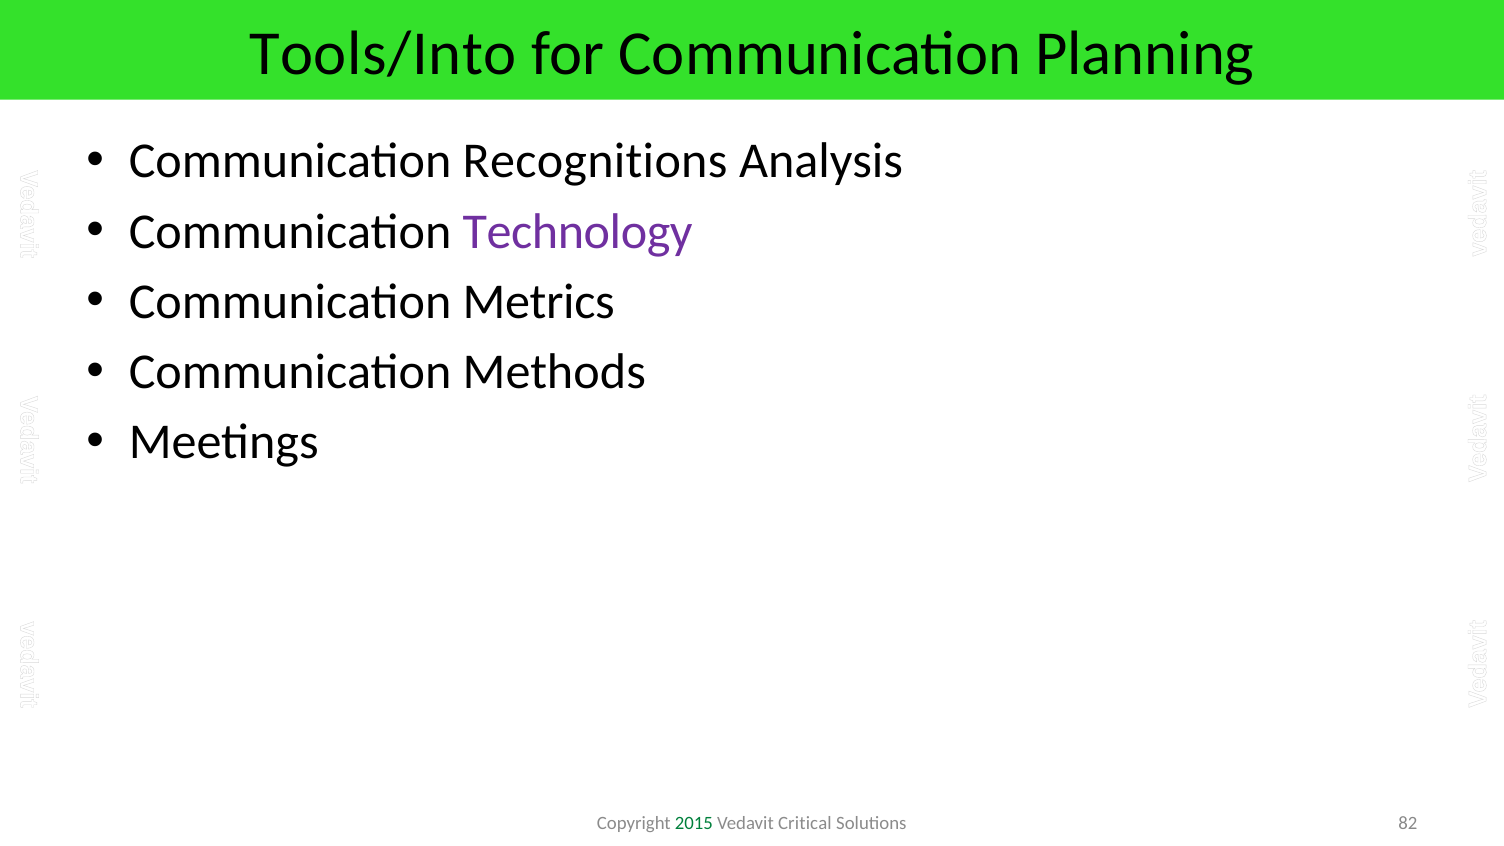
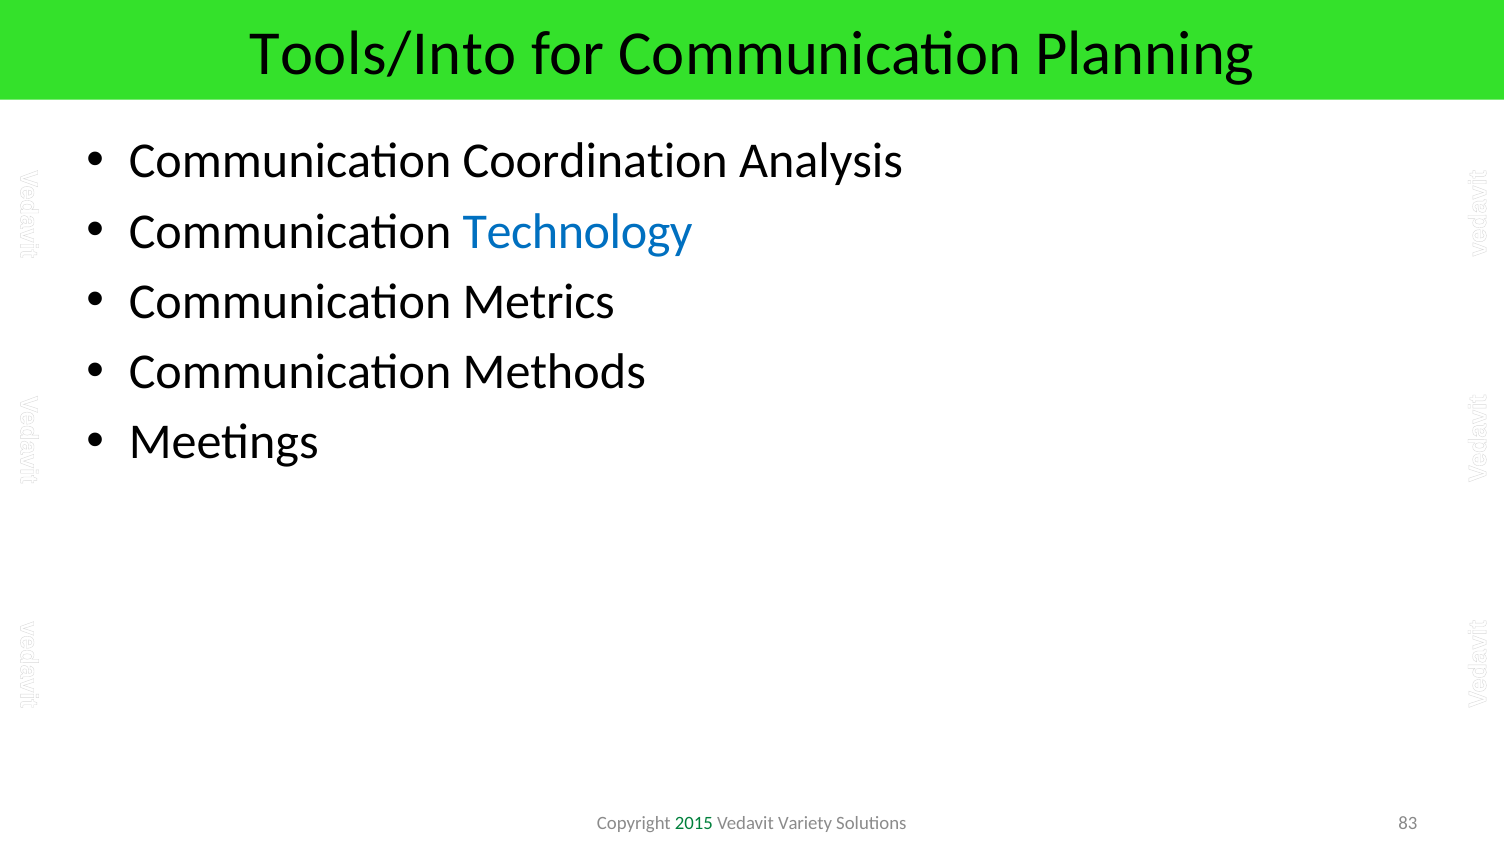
Recognitions: Recognitions -> Coordination
Technology colour: purple -> blue
Critical: Critical -> Variety
82: 82 -> 83
